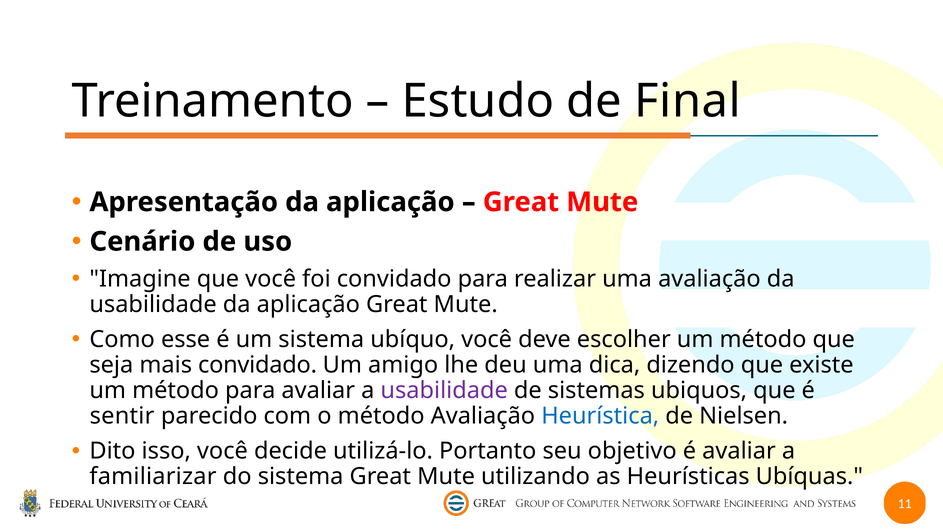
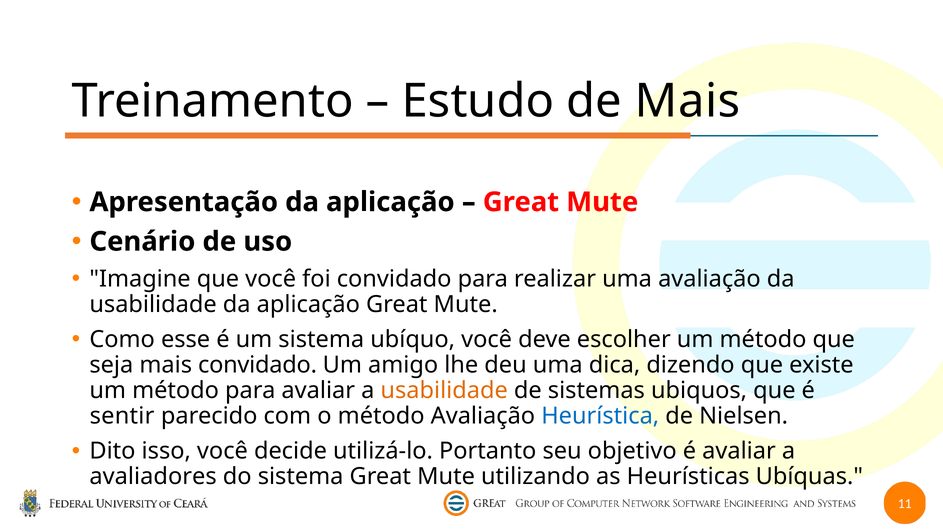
de Final: Final -> Mais
usabilidade at (444, 391) colour: purple -> orange
familiarizar: familiarizar -> avaliadores
